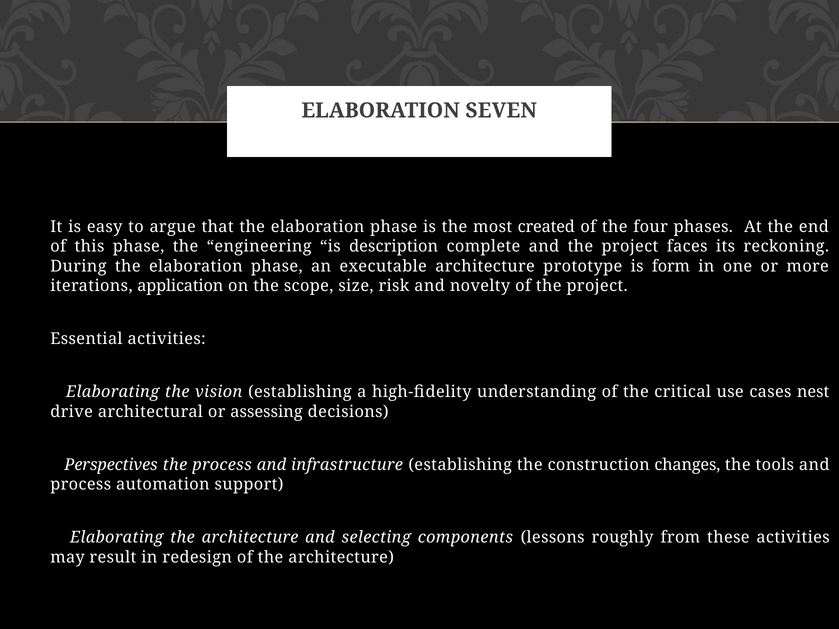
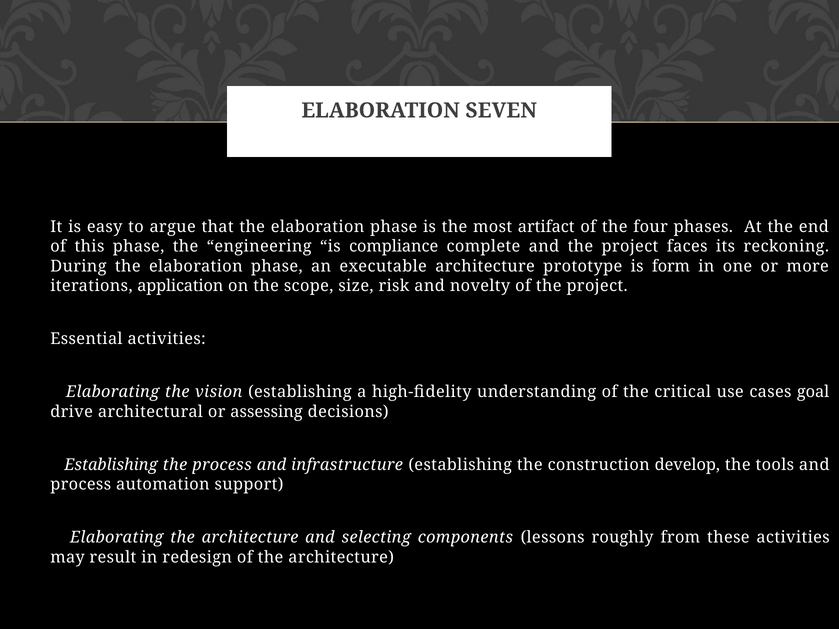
created: created -> artifact
description: description -> compliance
nest: nest -> goal
Perspectives at (111, 465): Perspectives -> Establishing
changes: changes -> develop
